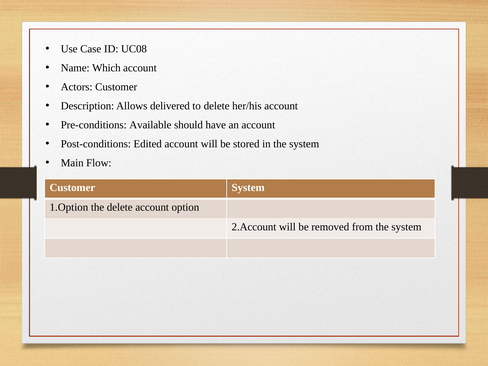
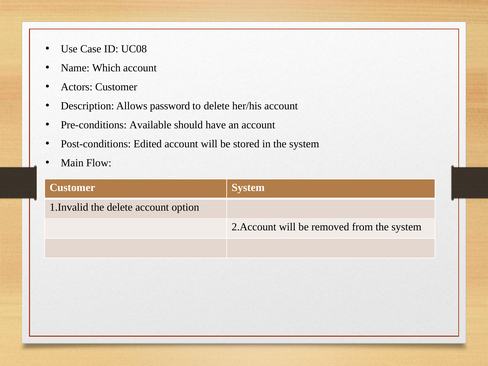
delivered: delivered -> password
1.Option: 1.Option -> 1.Invalid
